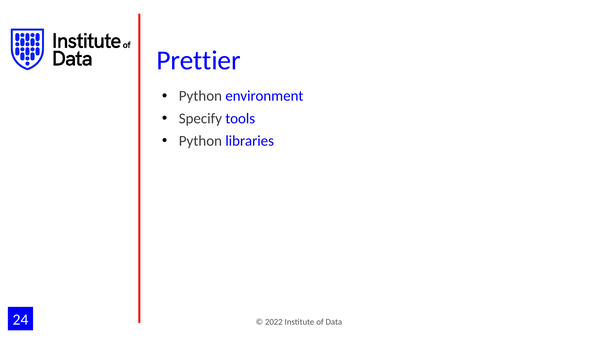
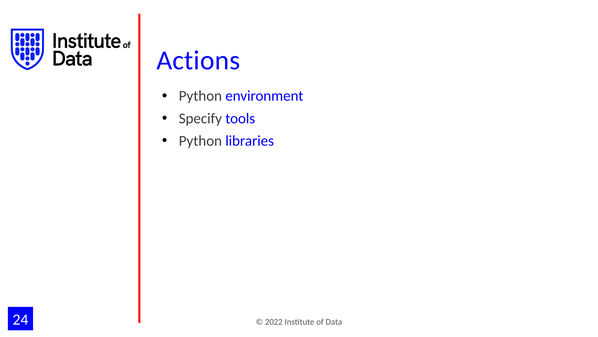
Prettier: Prettier -> Actions
